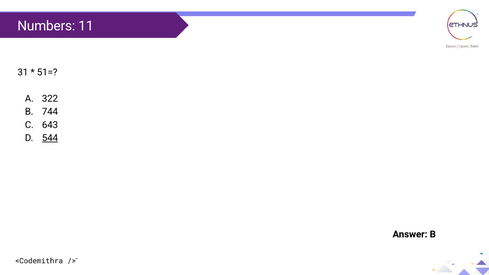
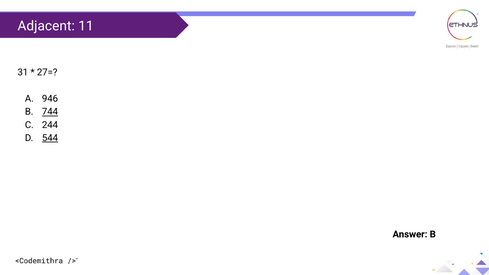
Numbers: Numbers -> Adjacent
51=: 51= -> 27=
322: 322 -> 946
744 underline: none -> present
643: 643 -> 244
